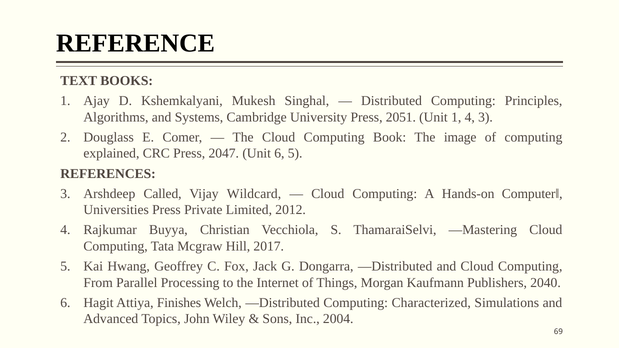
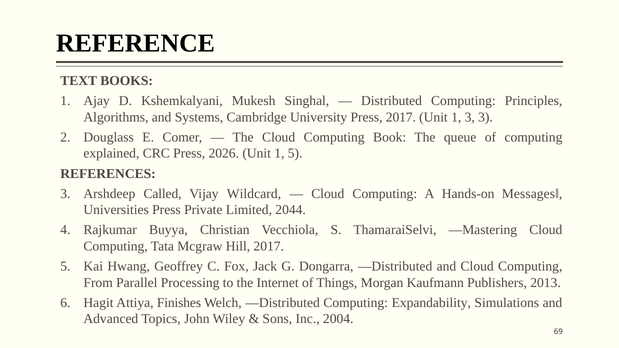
Press 2051: 2051 -> 2017
1 4: 4 -> 3
image: image -> queue
2047: 2047 -> 2026
6 at (279, 154): 6 -> 1
Computer‖: Computer‖ -> Messages‖
2012: 2012 -> 2044
2040: 2040 -> 2013
Characterized: Characterized -> Expandability
